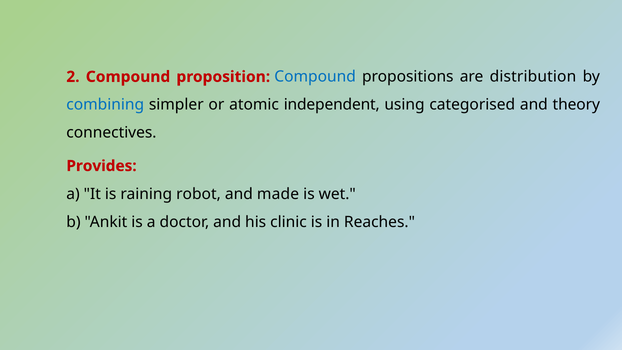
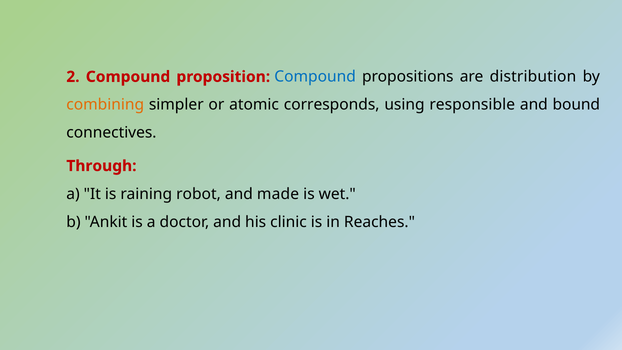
combining colour: blue -> orange
independent: independent -> corresponds
categorised: categorised -> responsible
theory: theory -> bound
Provides: Provides -> Through
